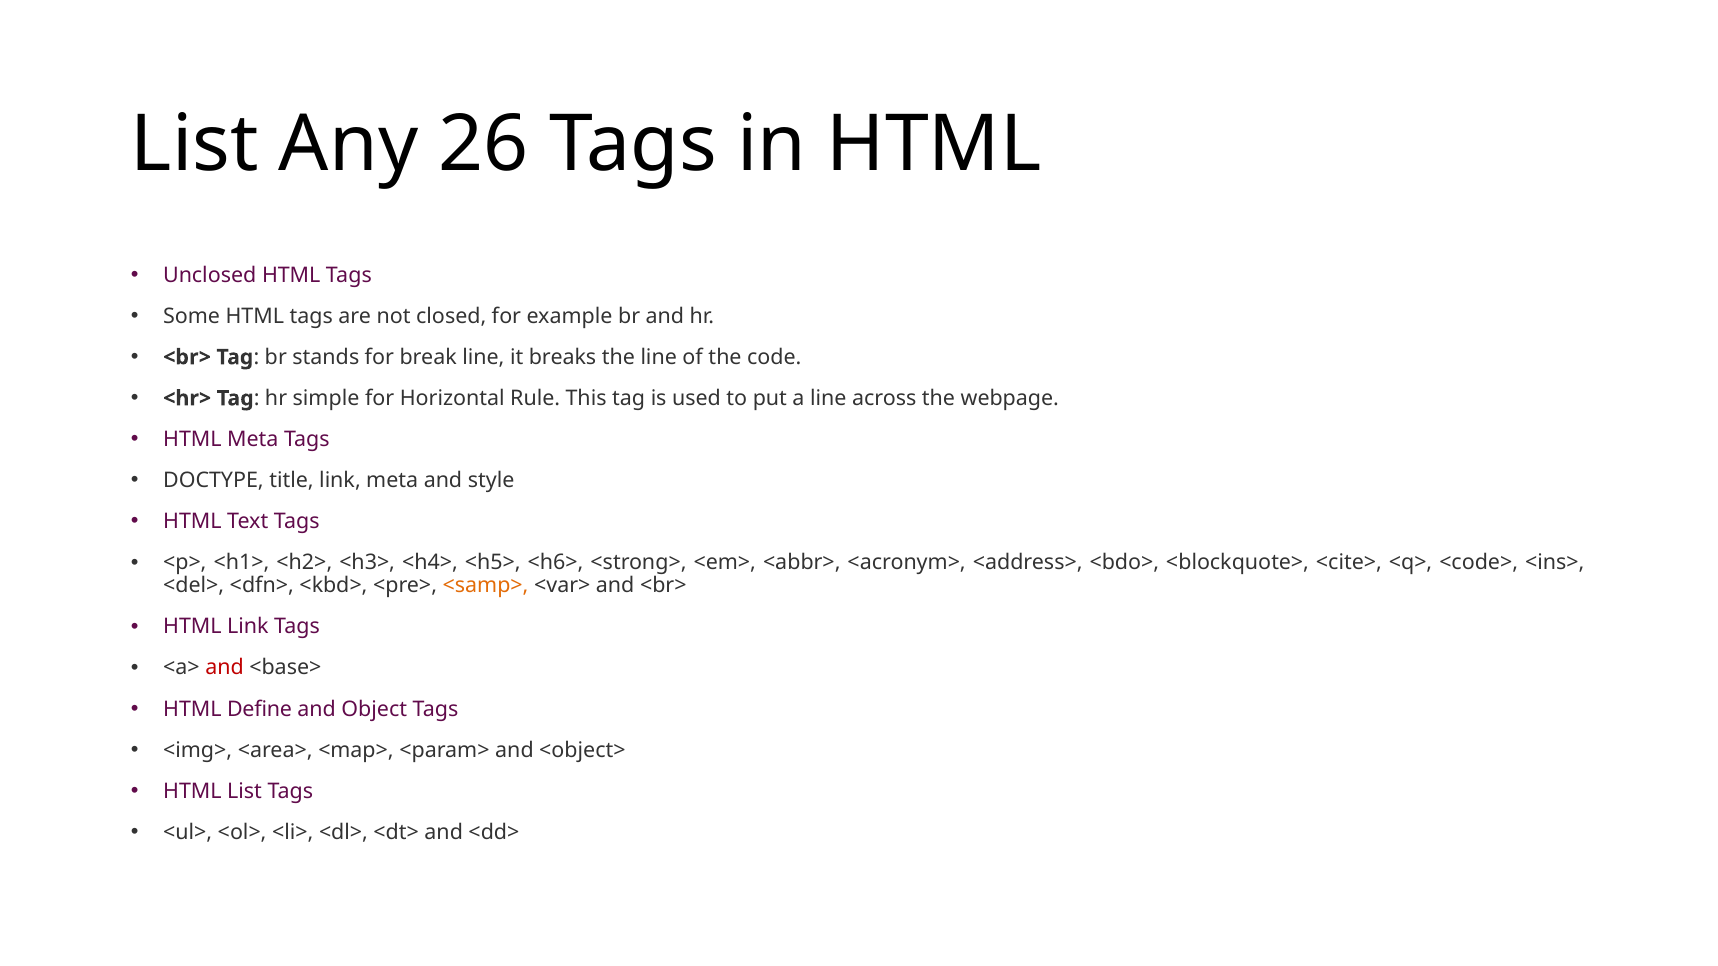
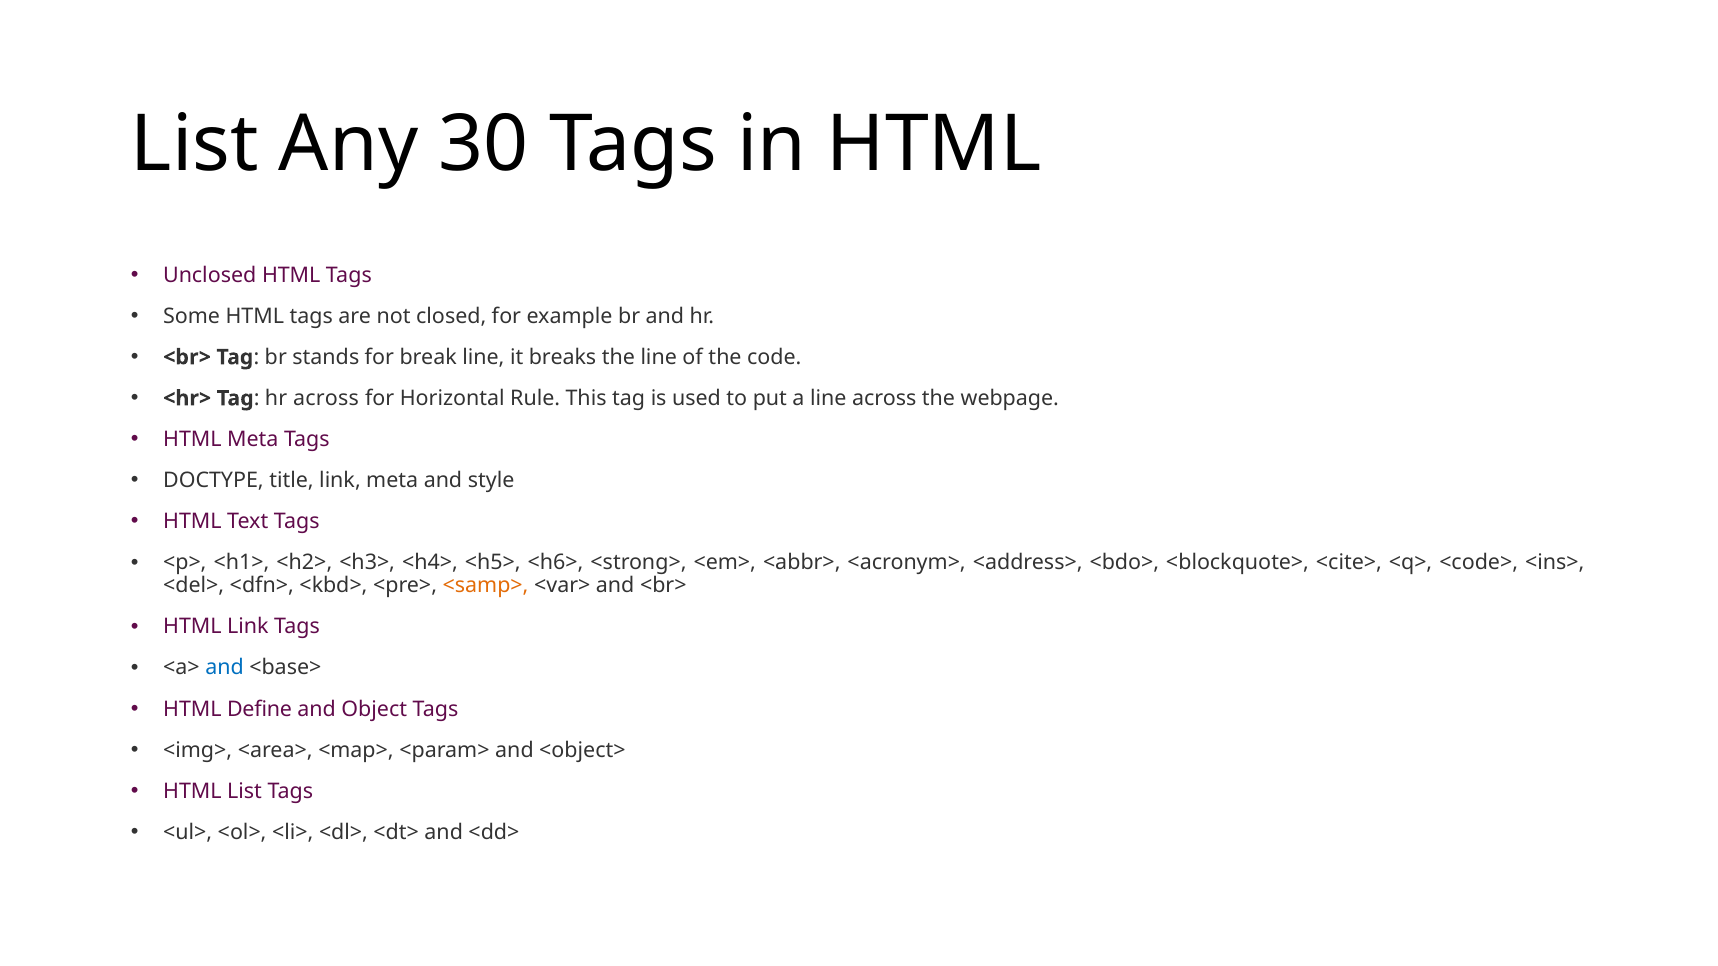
26: 26 -> 30
hr simple: simple -> across
and at (225, 668) colour: red -> blue
